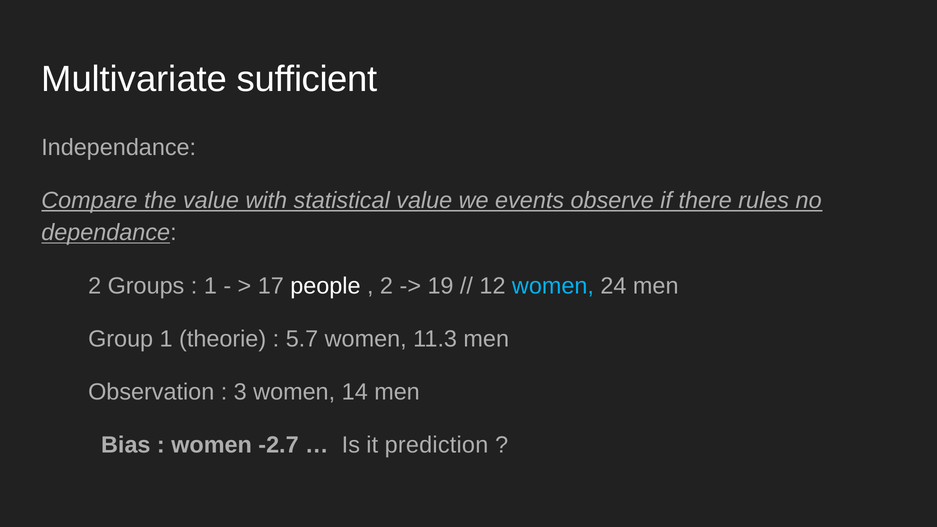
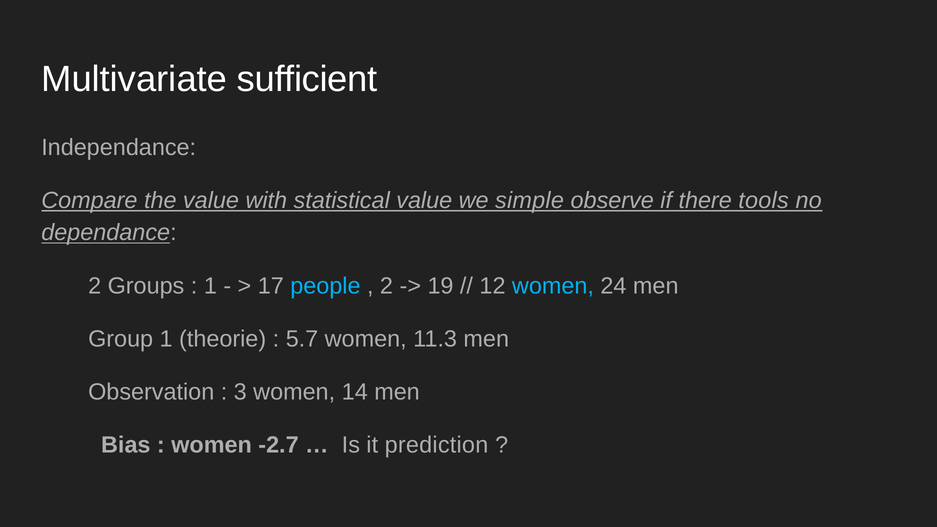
events: events -> simple
rules: rules -> tools
people colour: white -> light blue
